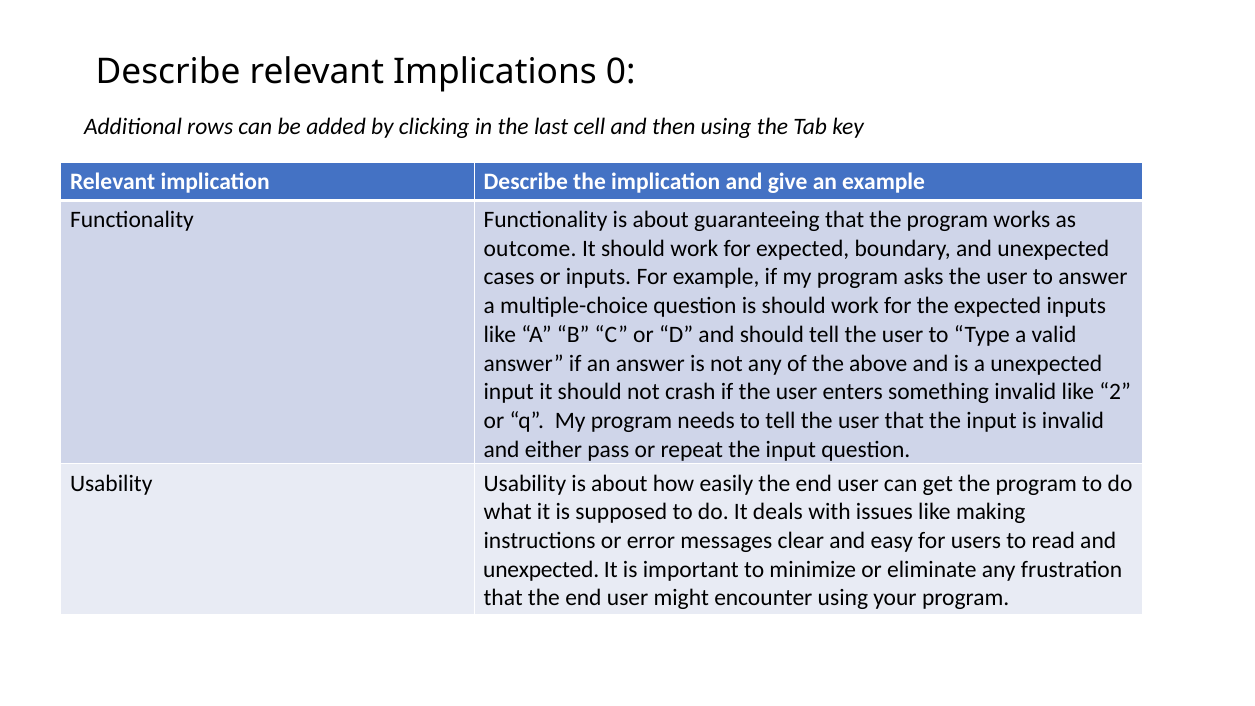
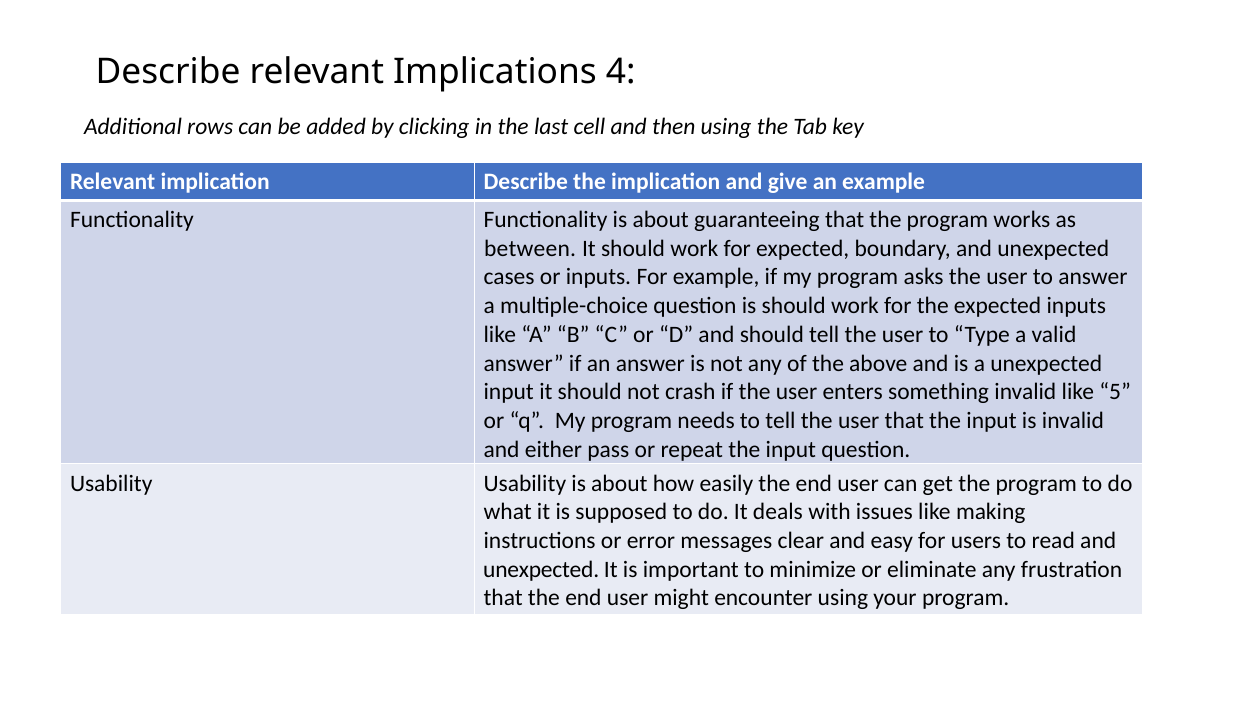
0: 0 -> 4
outcome: outcome -> between
2: 2 -> 5
